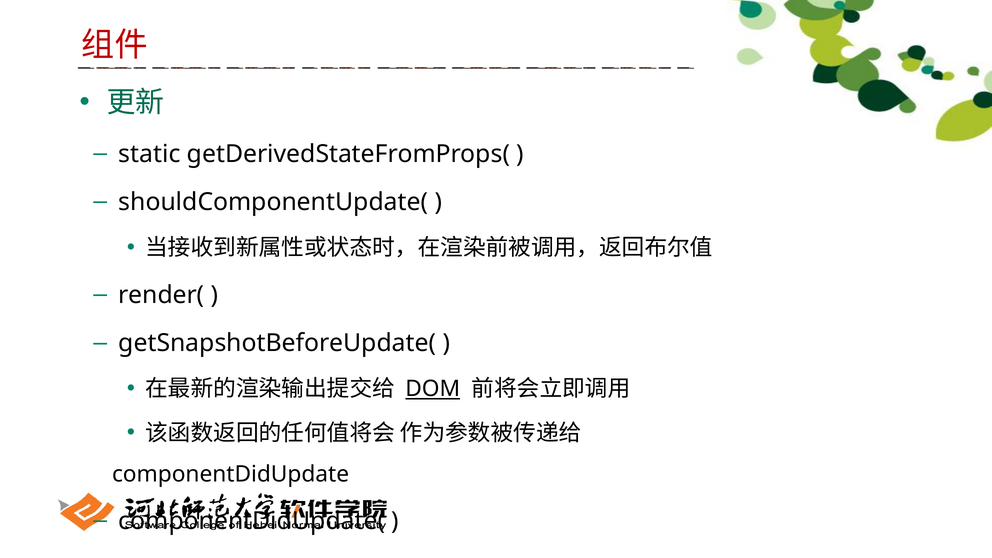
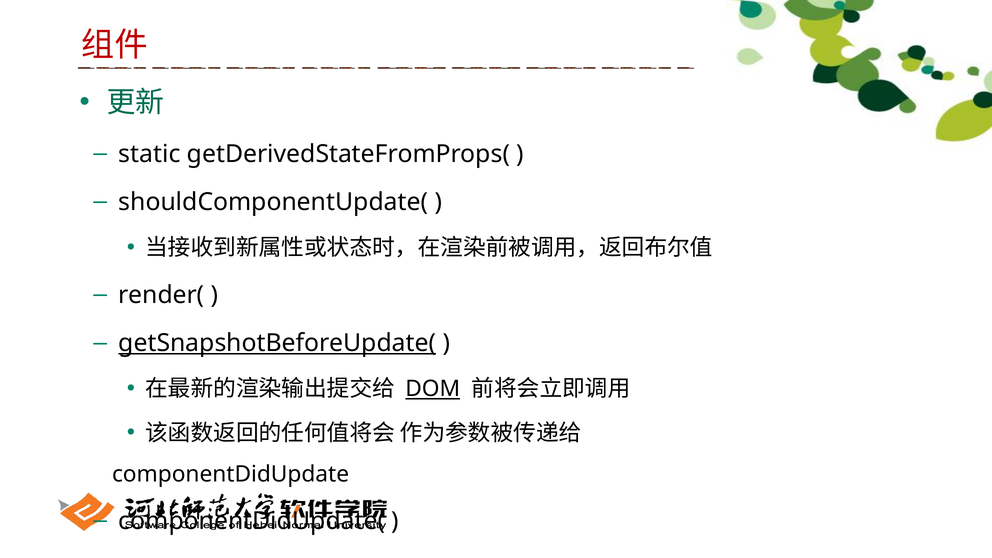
getSnapshotBeforeUpdate( underline: none -> present
